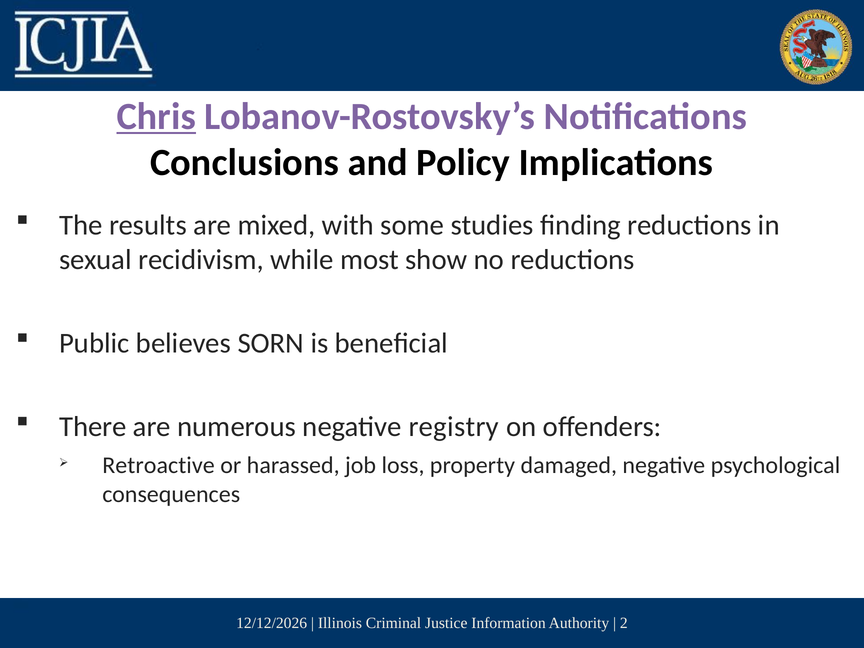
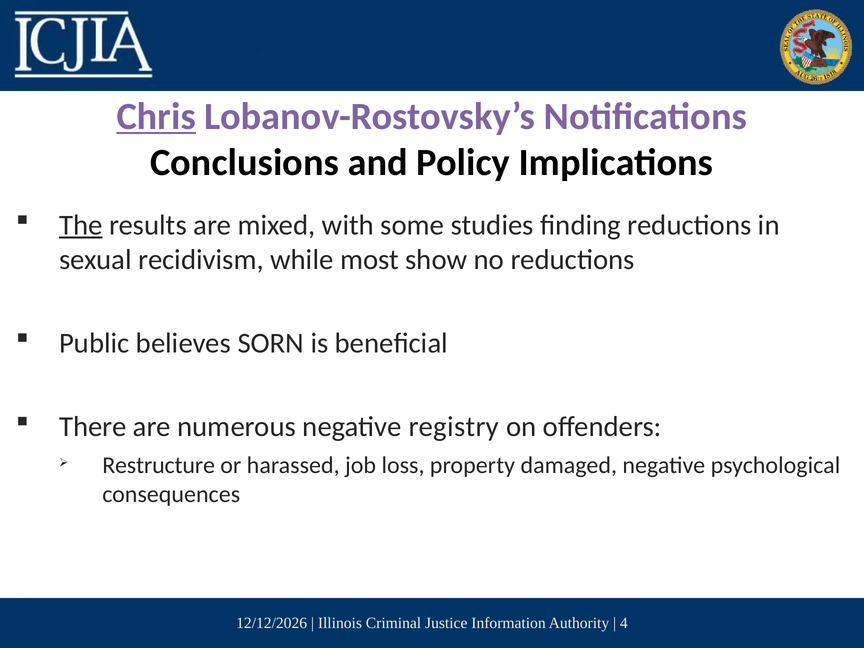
The underline: none -> present
Retroactive: Retroactive -> Restructure
2: 2 -> 4
